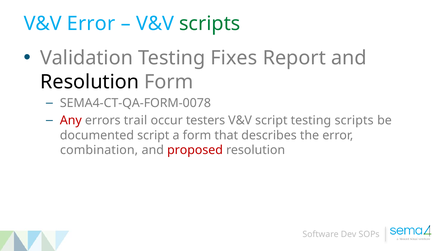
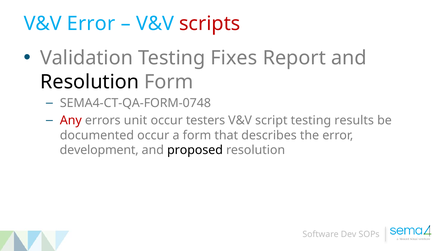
scripts at (210, 24) colour: green -> red
SEMA4-CT-QA-FORM-0078: SEMA4-CT-QA-FORM-0078 -> SEMA4-CT-QA-FORM-0748
trail: trail -> unit
testing scripts: scripts -> results
documented script: script -> occur
combination: combination -> development
proposed colour: red -> black
